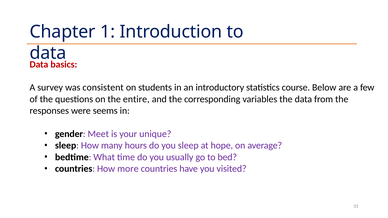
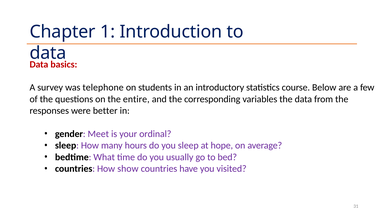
consistent: consistent -> telephone
seems: seems -> better
unique: unique -> ordinal
more: more -> show
